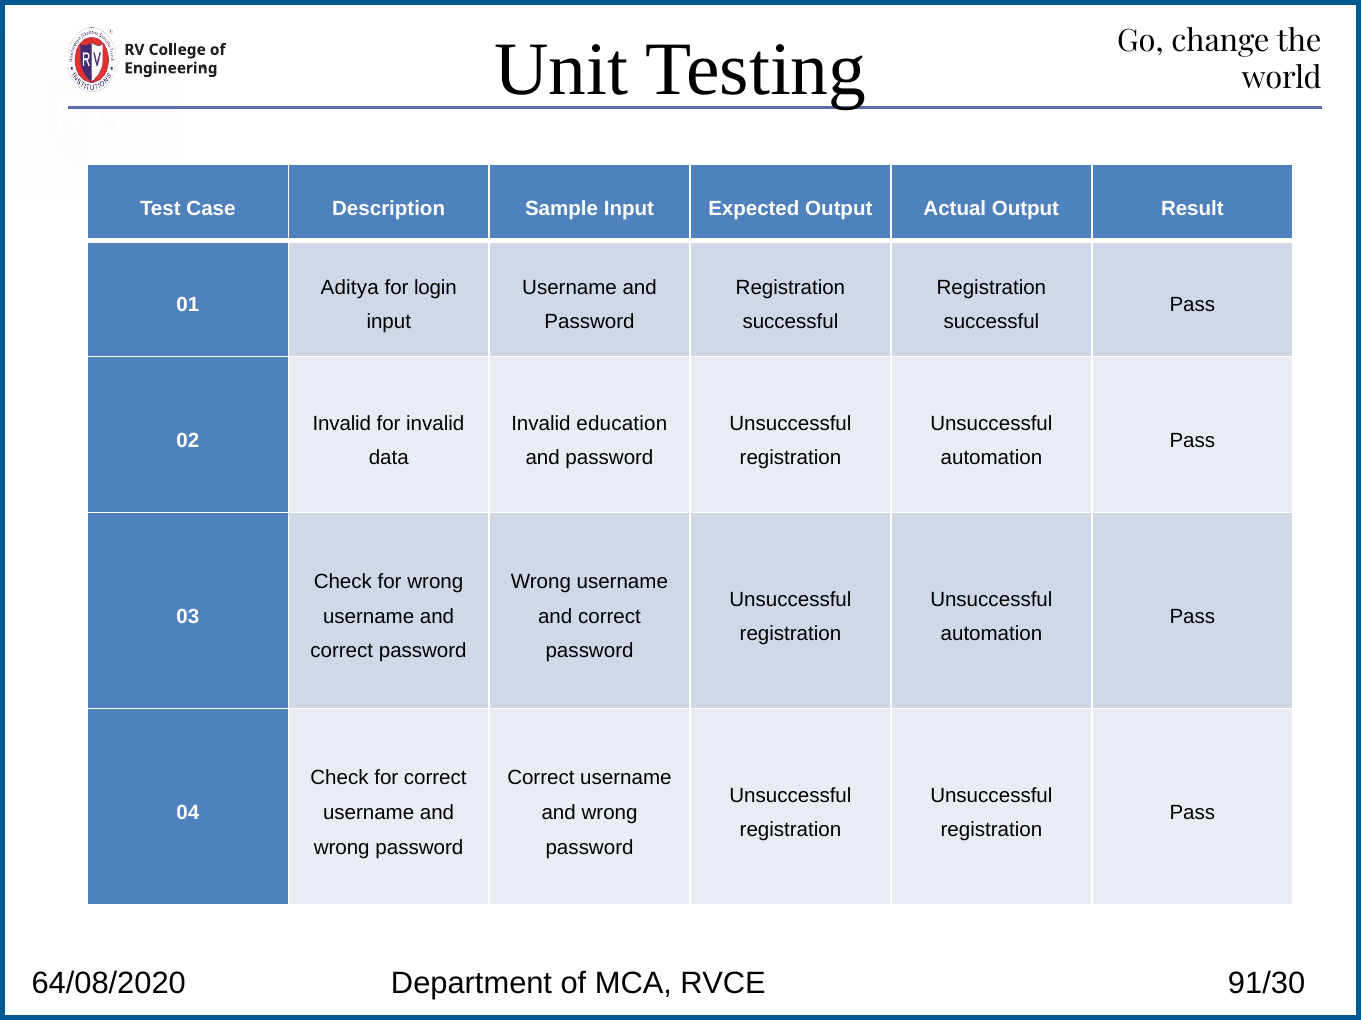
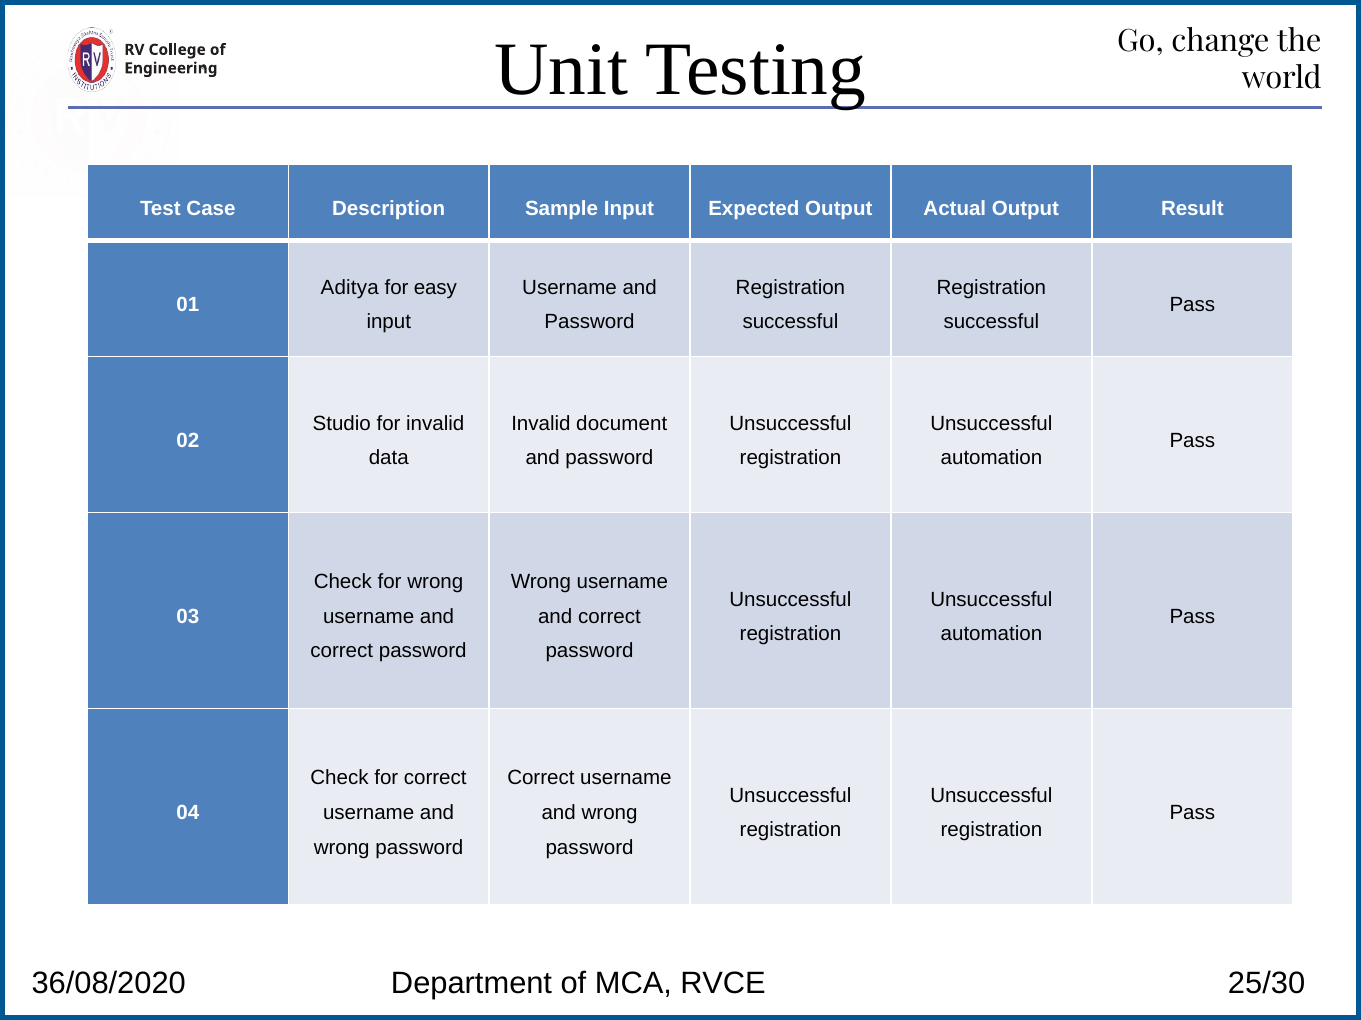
login: login -> easy
Invalid at (342, 424): Invalid -> Studio
education: education -> document
64/08/2020: 64/08/2020 -> 36/08/2020
91/30: 91/30 -> 25/30
